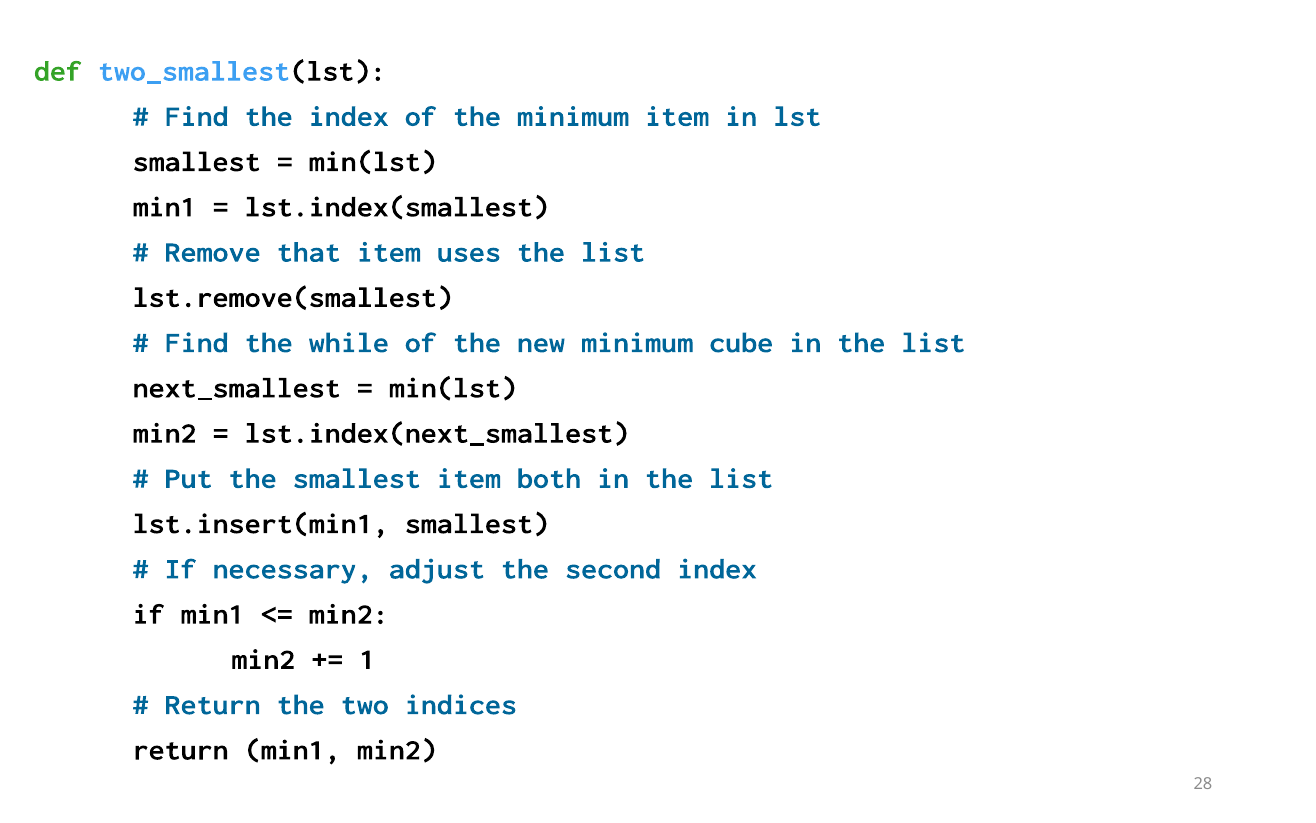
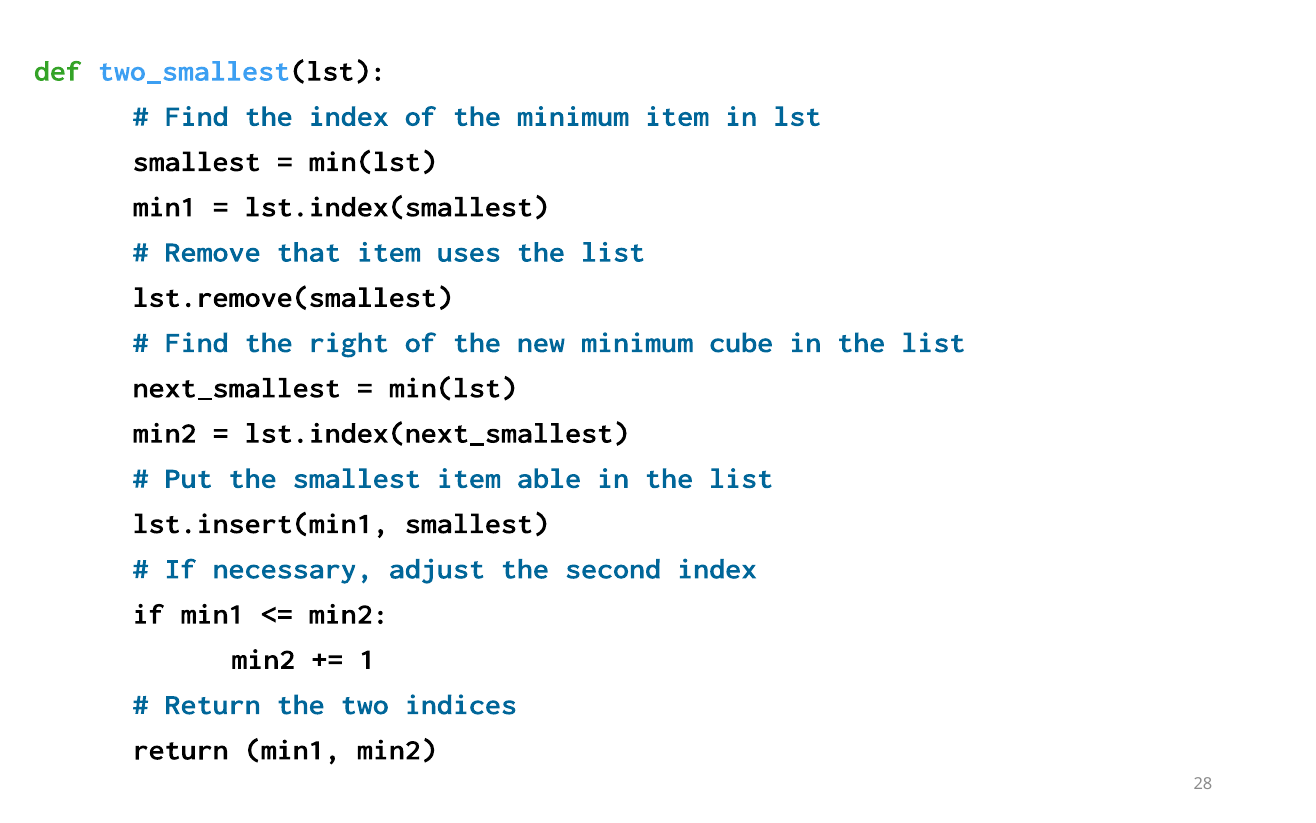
while: while -> right
both: both -> able
